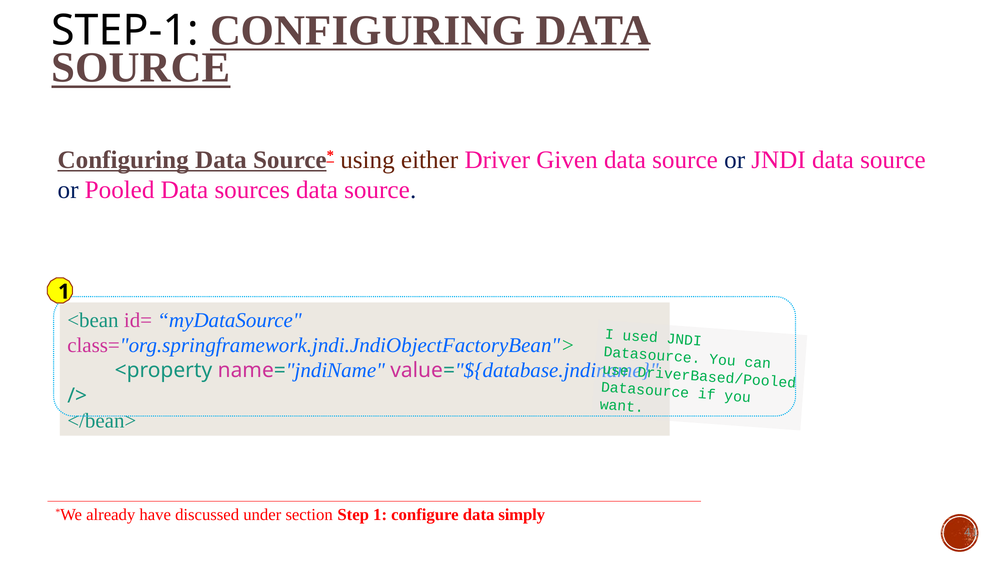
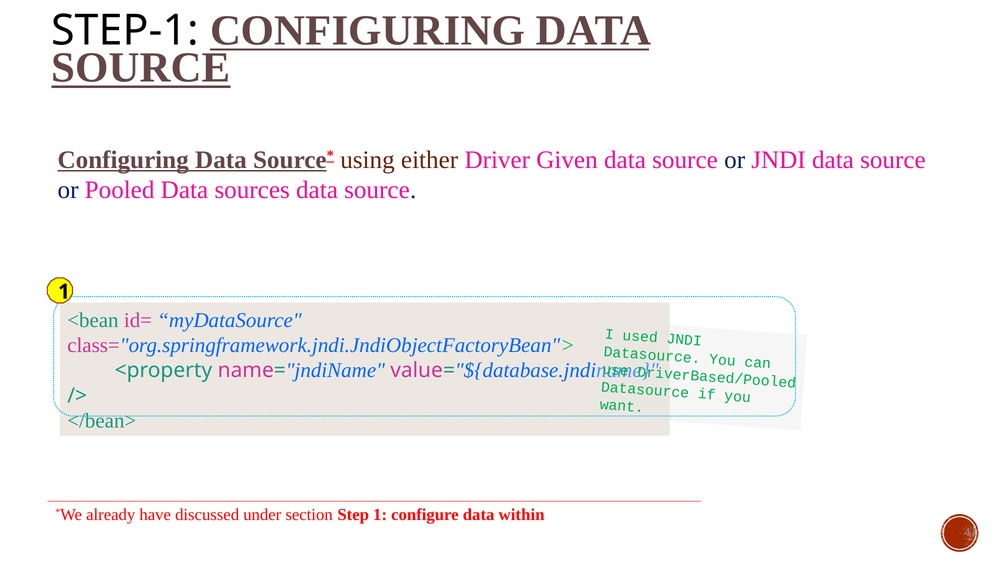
simply: simply -> within
